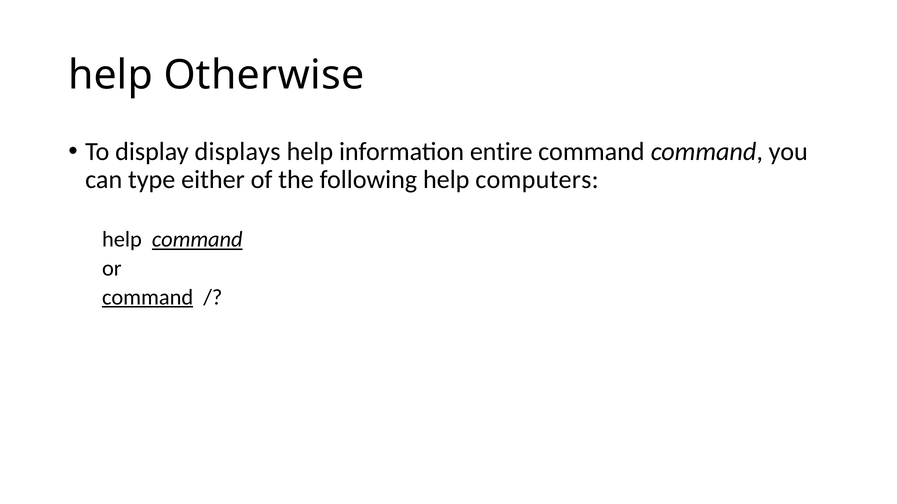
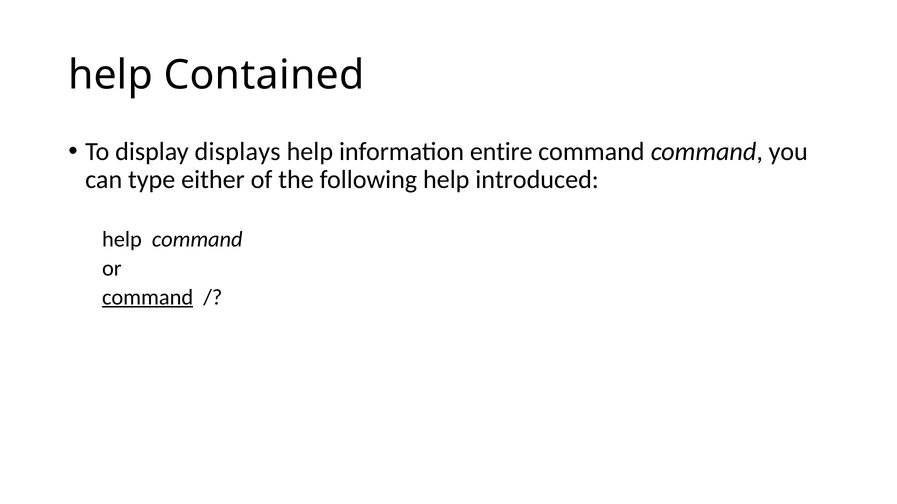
Otherwise: Otherwise -> Contained
computers: computers -> introduced
command at (197, 240) underline: present -> none
